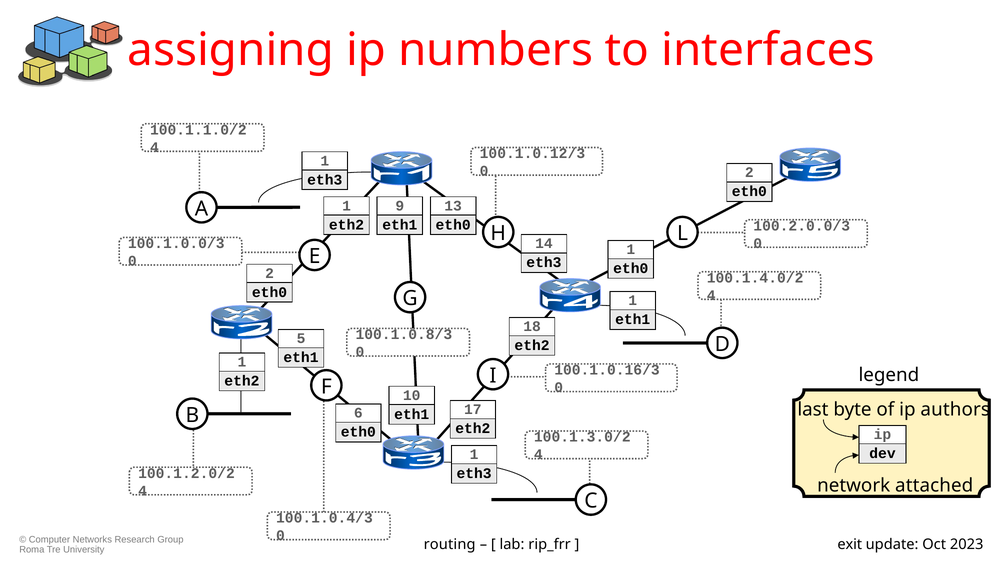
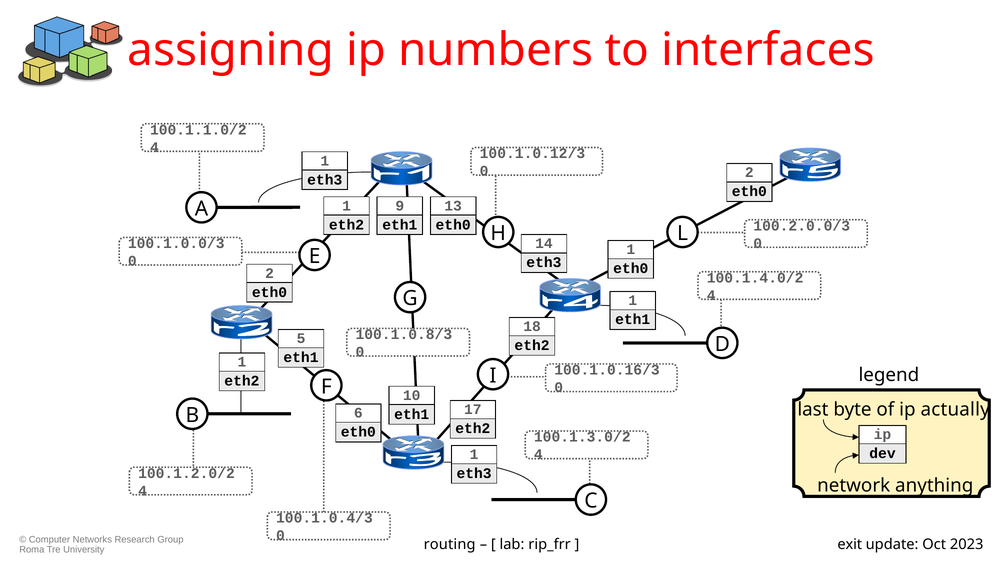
authors: authors -> actually
attached: attached -> anything
